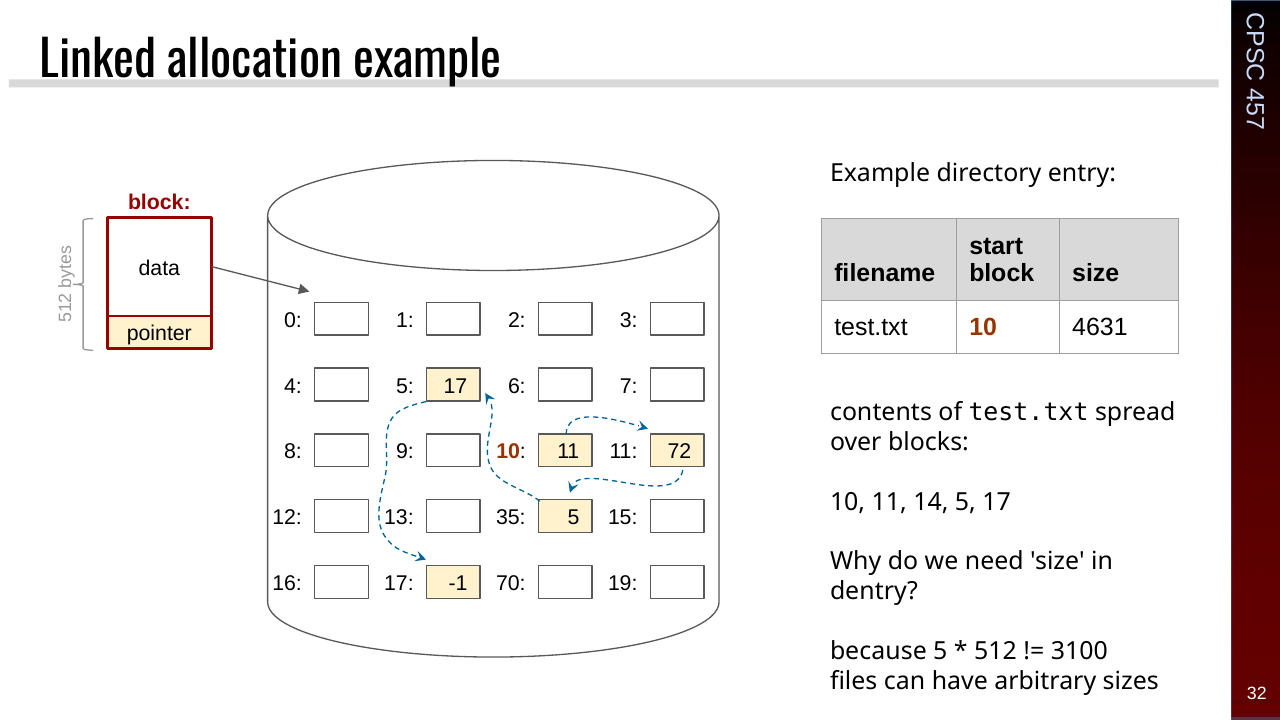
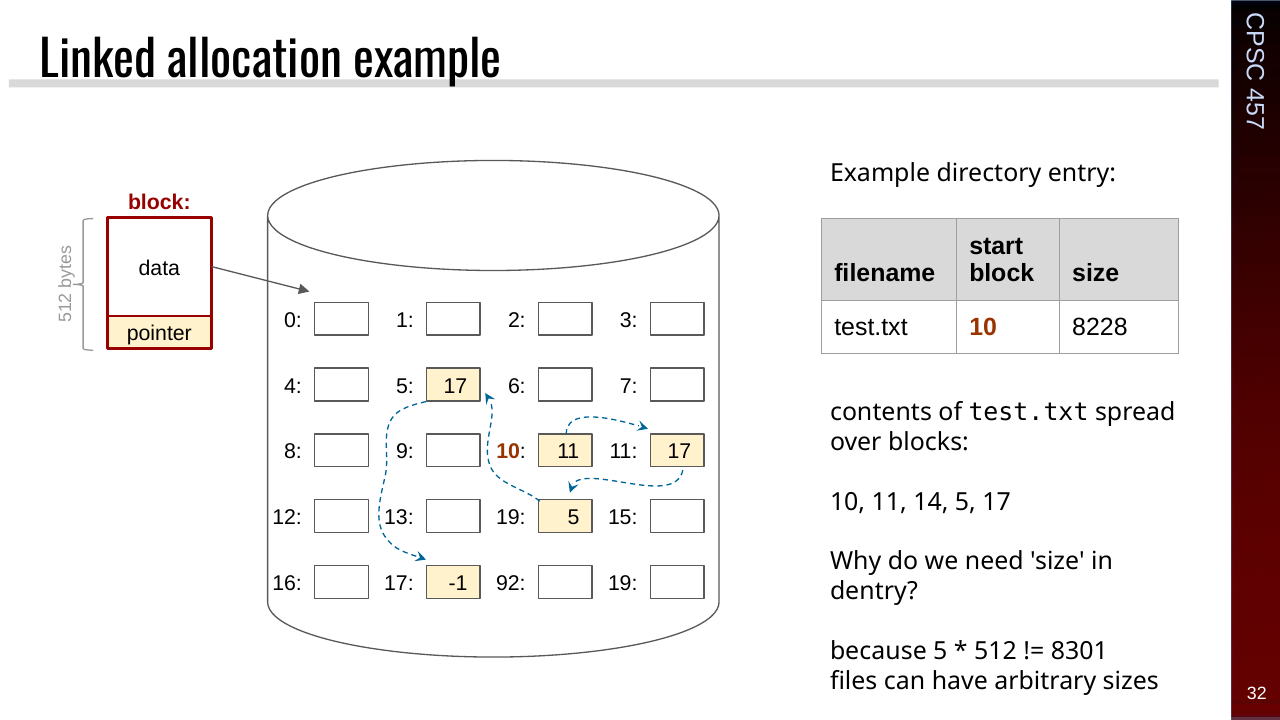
4631: 4631 -> 8228
11 72: 72 -> 17
13 35: 35 -> 19
70: 70 -> 92
3100: 3100 -> 8301
